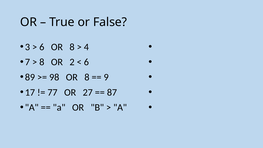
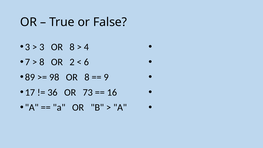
6 at (42, 47): 6 -> 3
77: 77 -> 36
27: 27 -> 73
87: 87 -> 16
